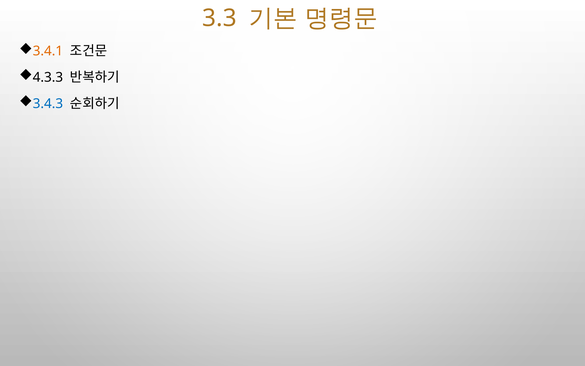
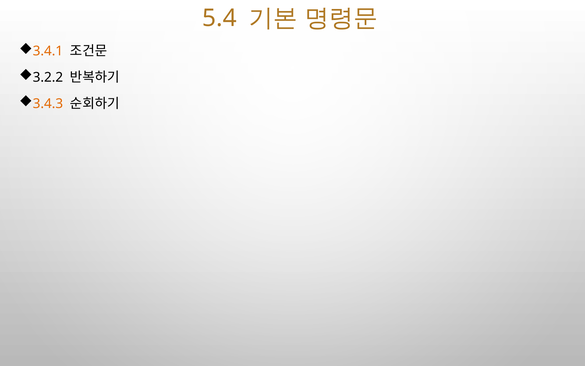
3.3: 3.3 -> 5.4
4.3.3: 4.3.3 -> 3.2.2
3.4.3 colour: blue -> orange
